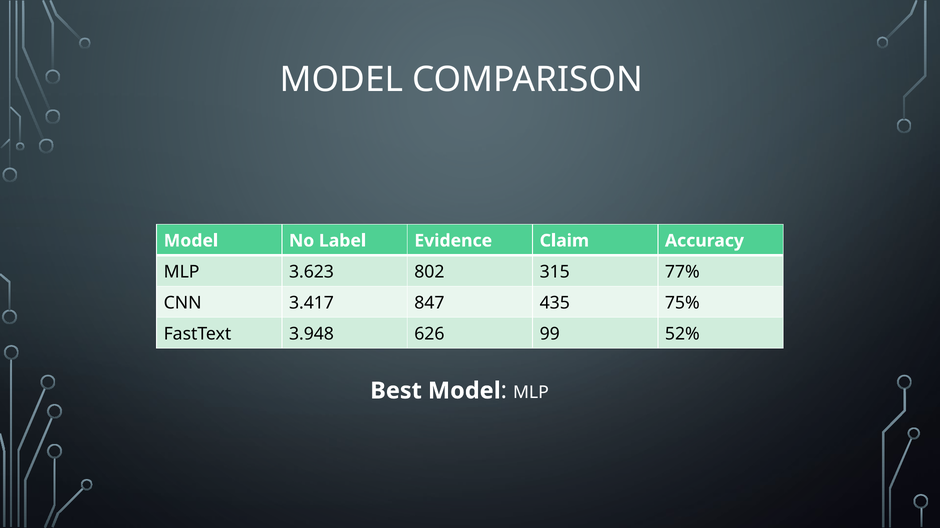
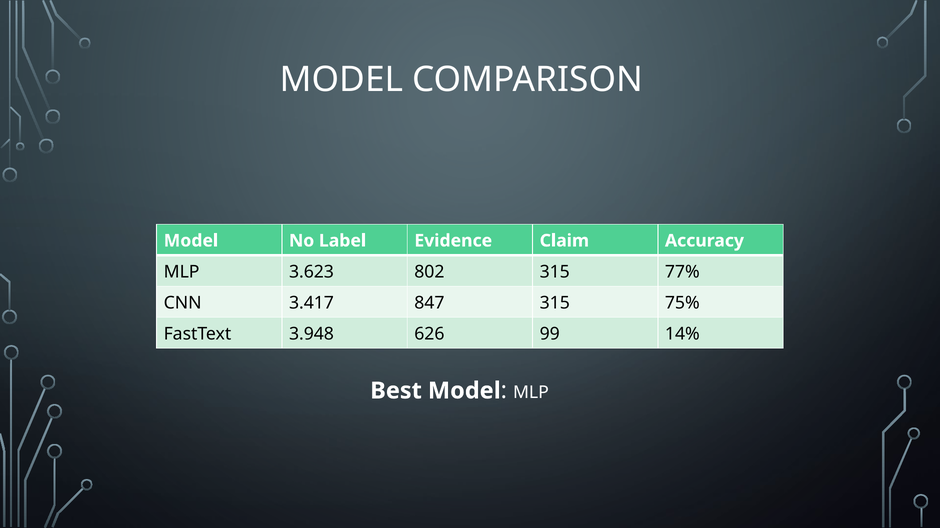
847 435: 435 -> 315
52%: 52% -> 14%
